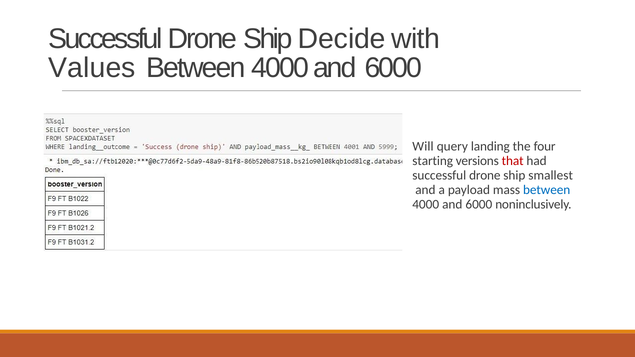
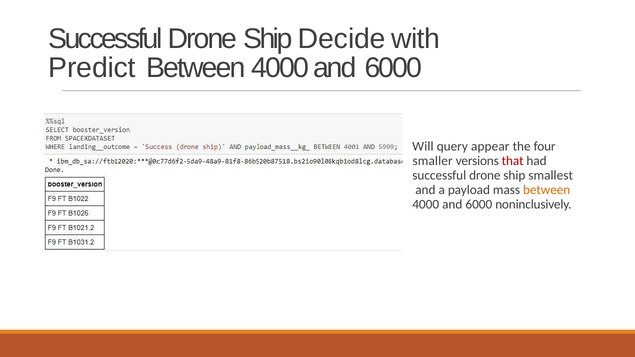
Values: Values -> Predict
landing: landing -> appear
starting: starting -> smaller
between at (547, 190) colour: blue -> orange
